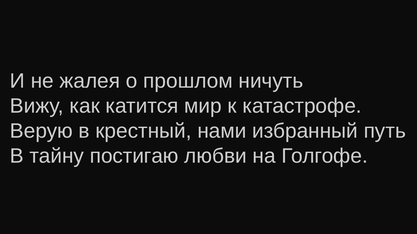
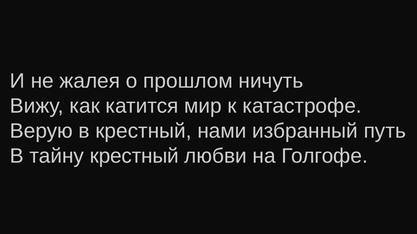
тайну постигаю: постигаю -> крестный
